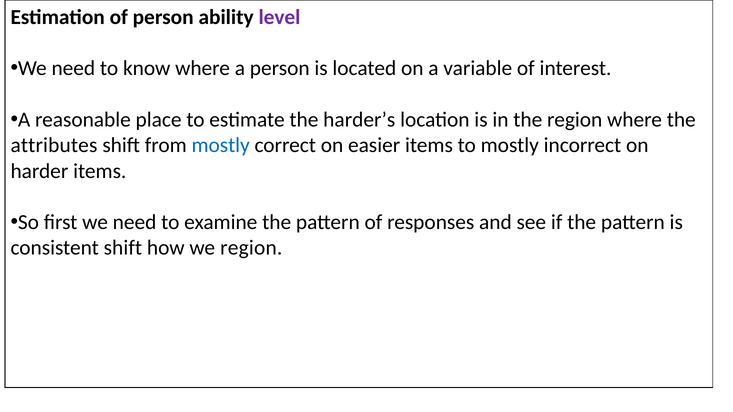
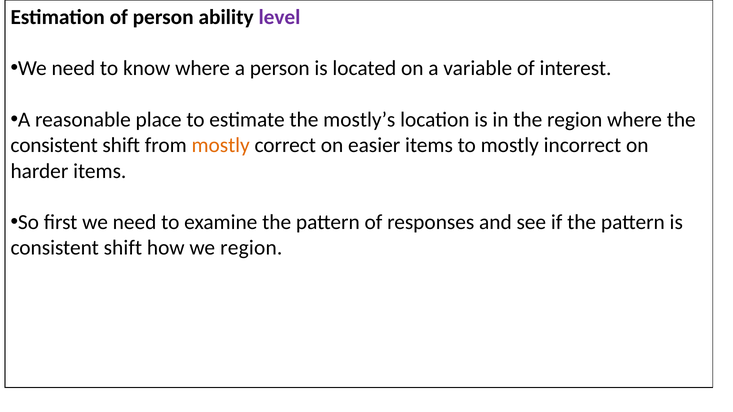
harder’s: harder’s -> mostly’s
attributes at (54, 145): attributes -> consistent
mostly at (221, 145) colour: blue -> orange
